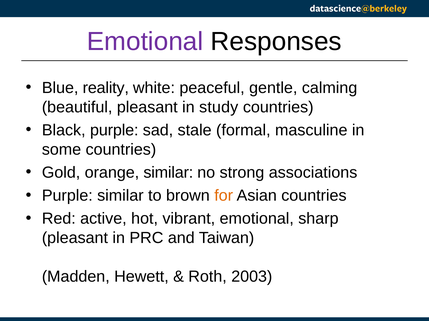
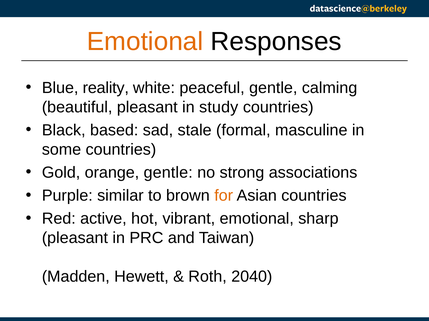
Emotional at (145, 42) colour: purple -> orange
Black purple: purple -> based
orange similar: similar -> gentle
2003: 2003 -> 2040
